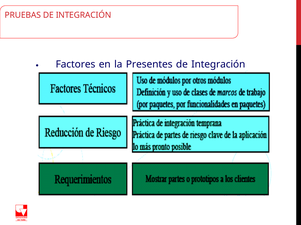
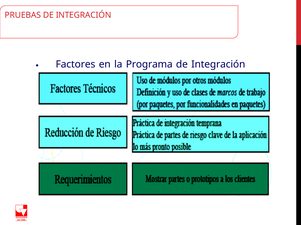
Presentes: Presentes -> Programa
